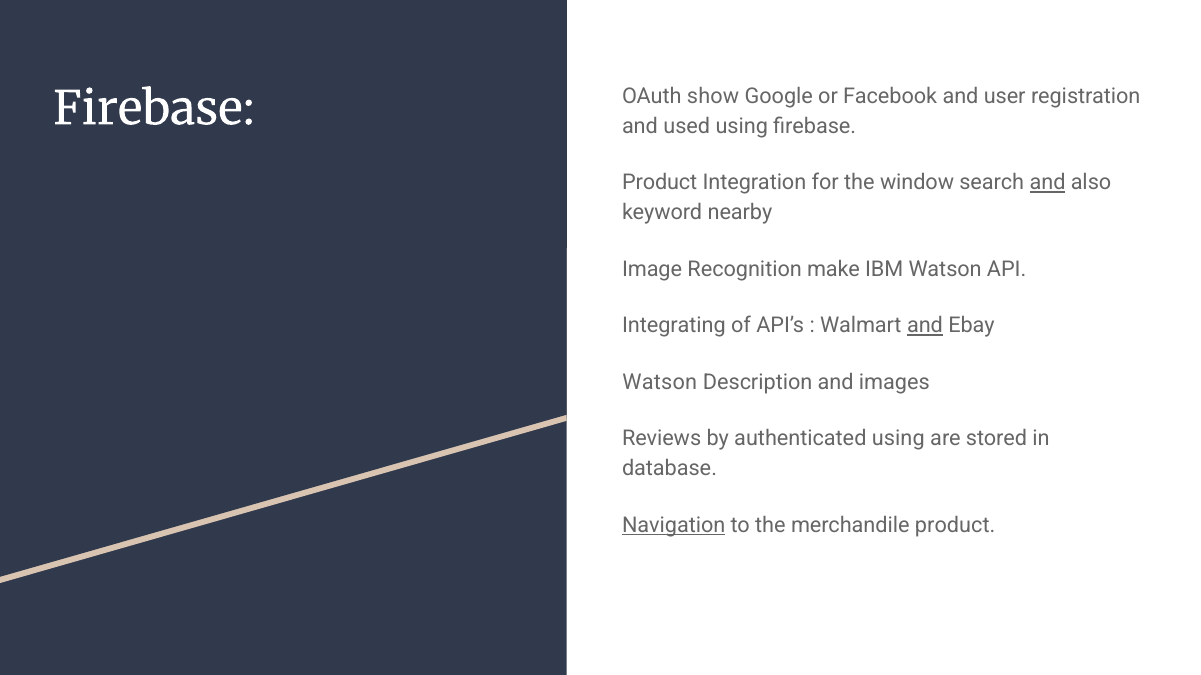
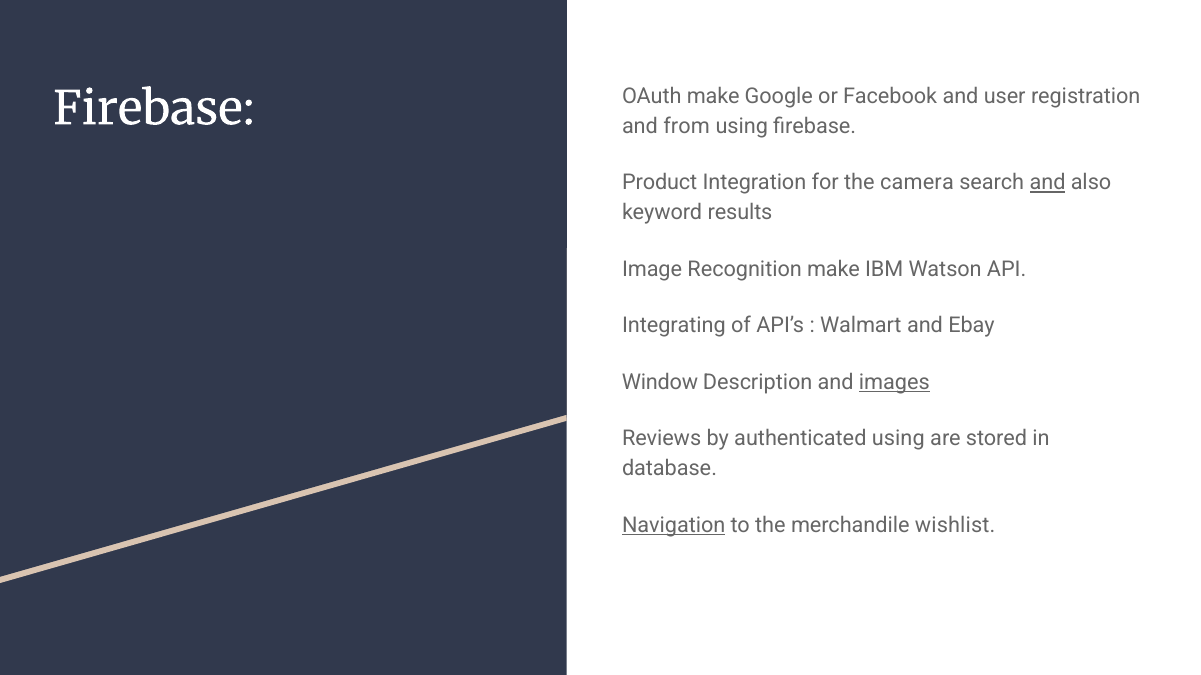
OAuth show: show -> make
used: used -> from
window: window -> camera
nearby: nearby -> results
and at (925, 326) underline: present -> none
Watson at (660, 382): Watson -> Window
images underline: none -> present
merchandile product: product -> wishlist
